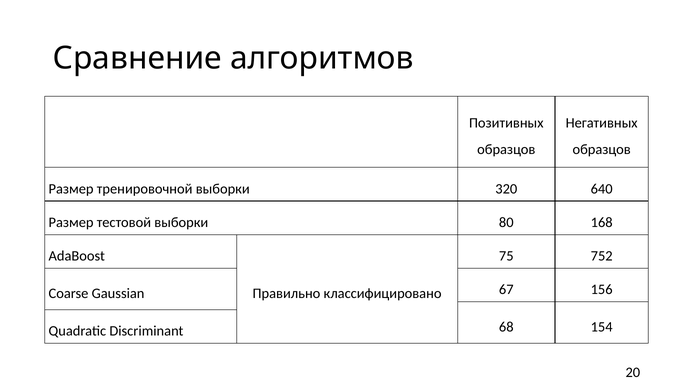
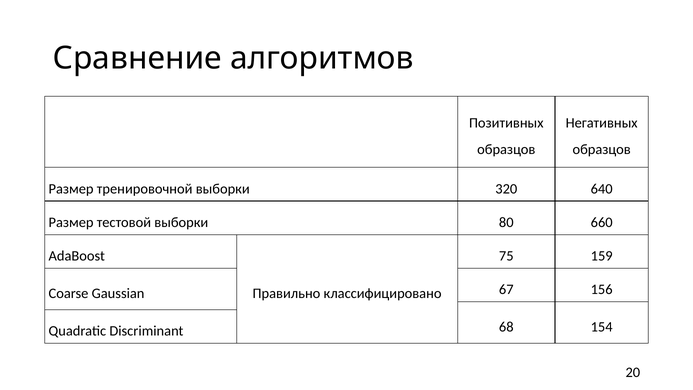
168: 168 -> 660
752: 752 -> 159
